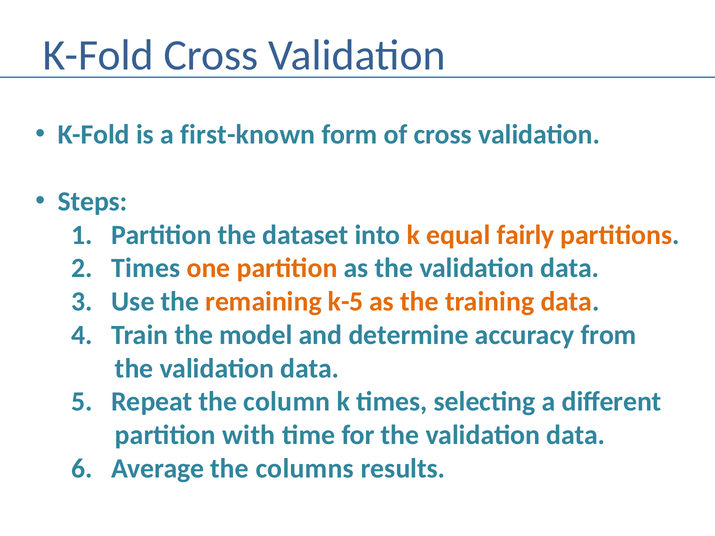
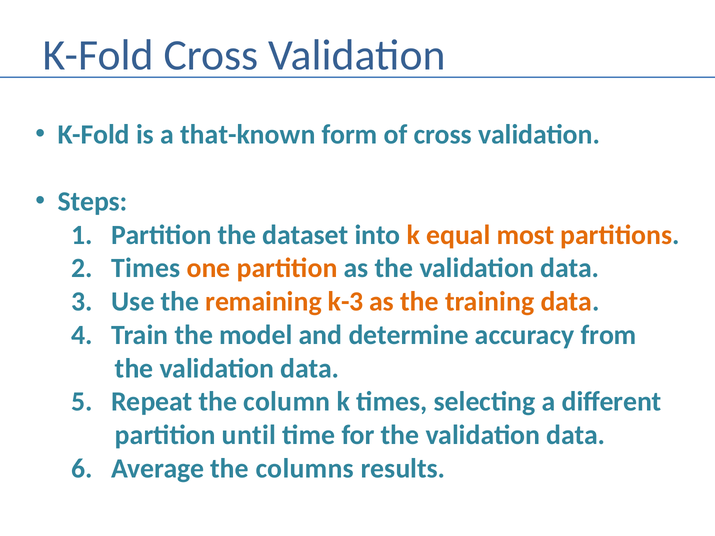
first-known: first-known -> that-known
fairly: fairly -> most
k-5: k-5 -> k-3
with: with -> until
